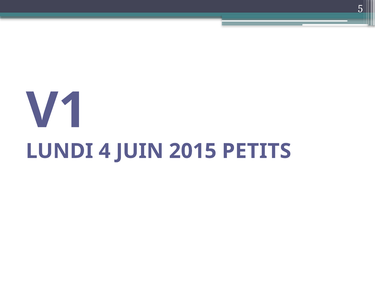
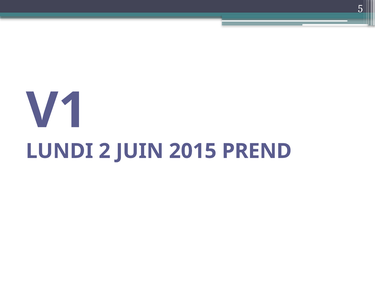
4: 4 -> 2
PETITS: PETITS -> PREND
